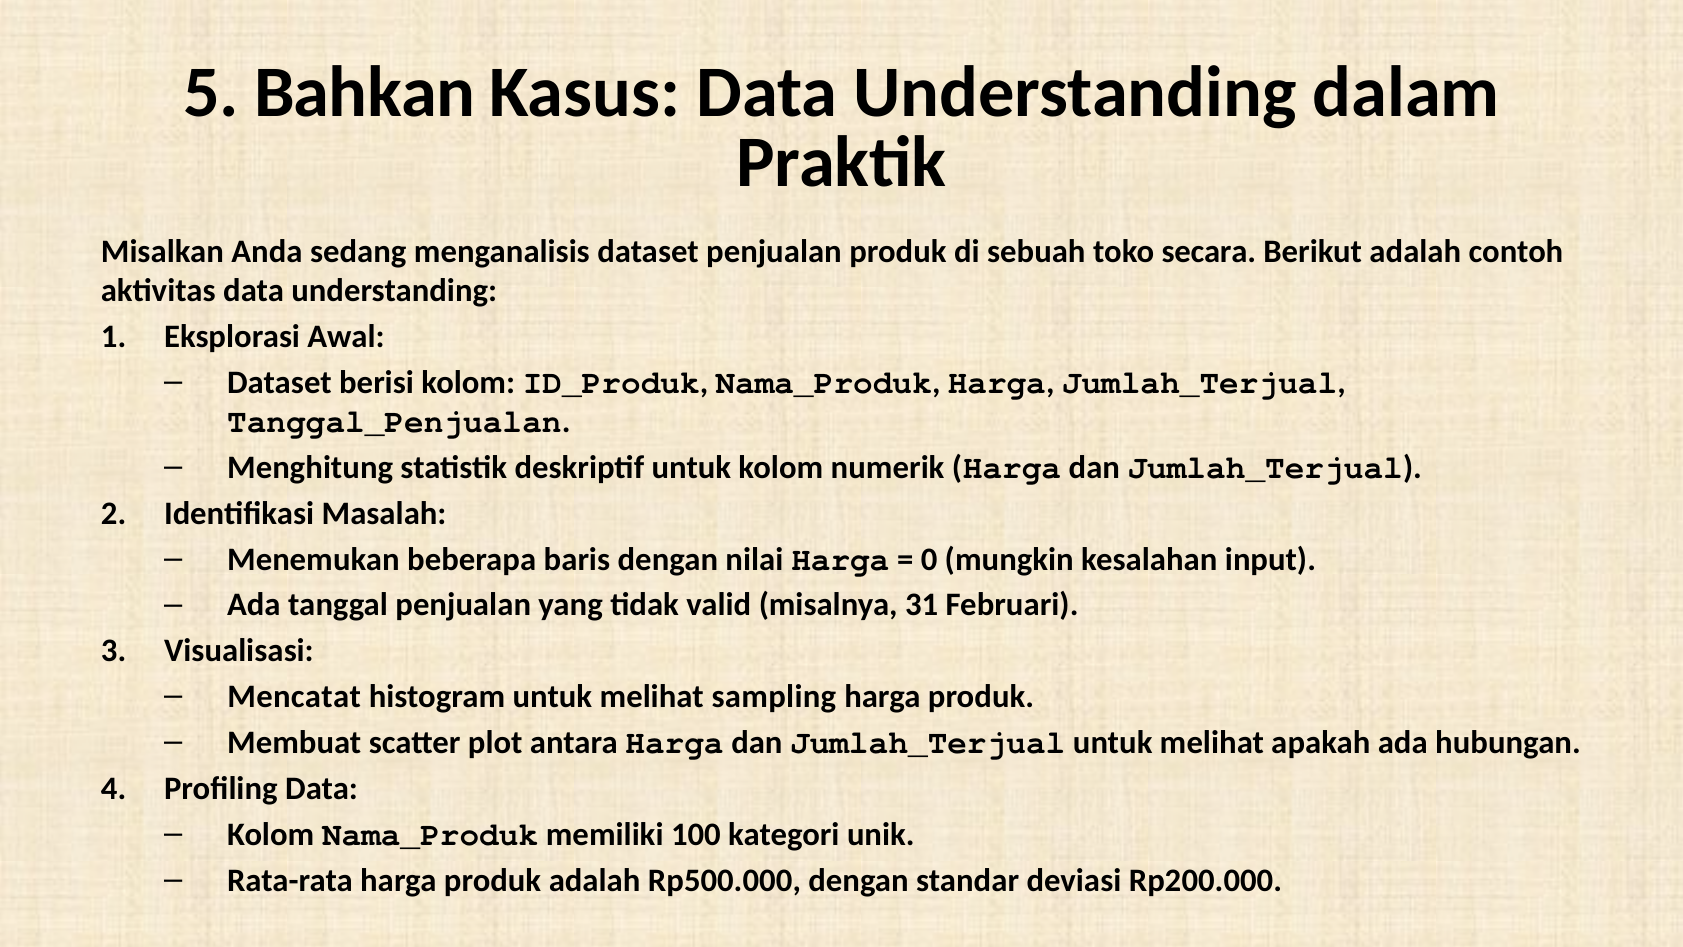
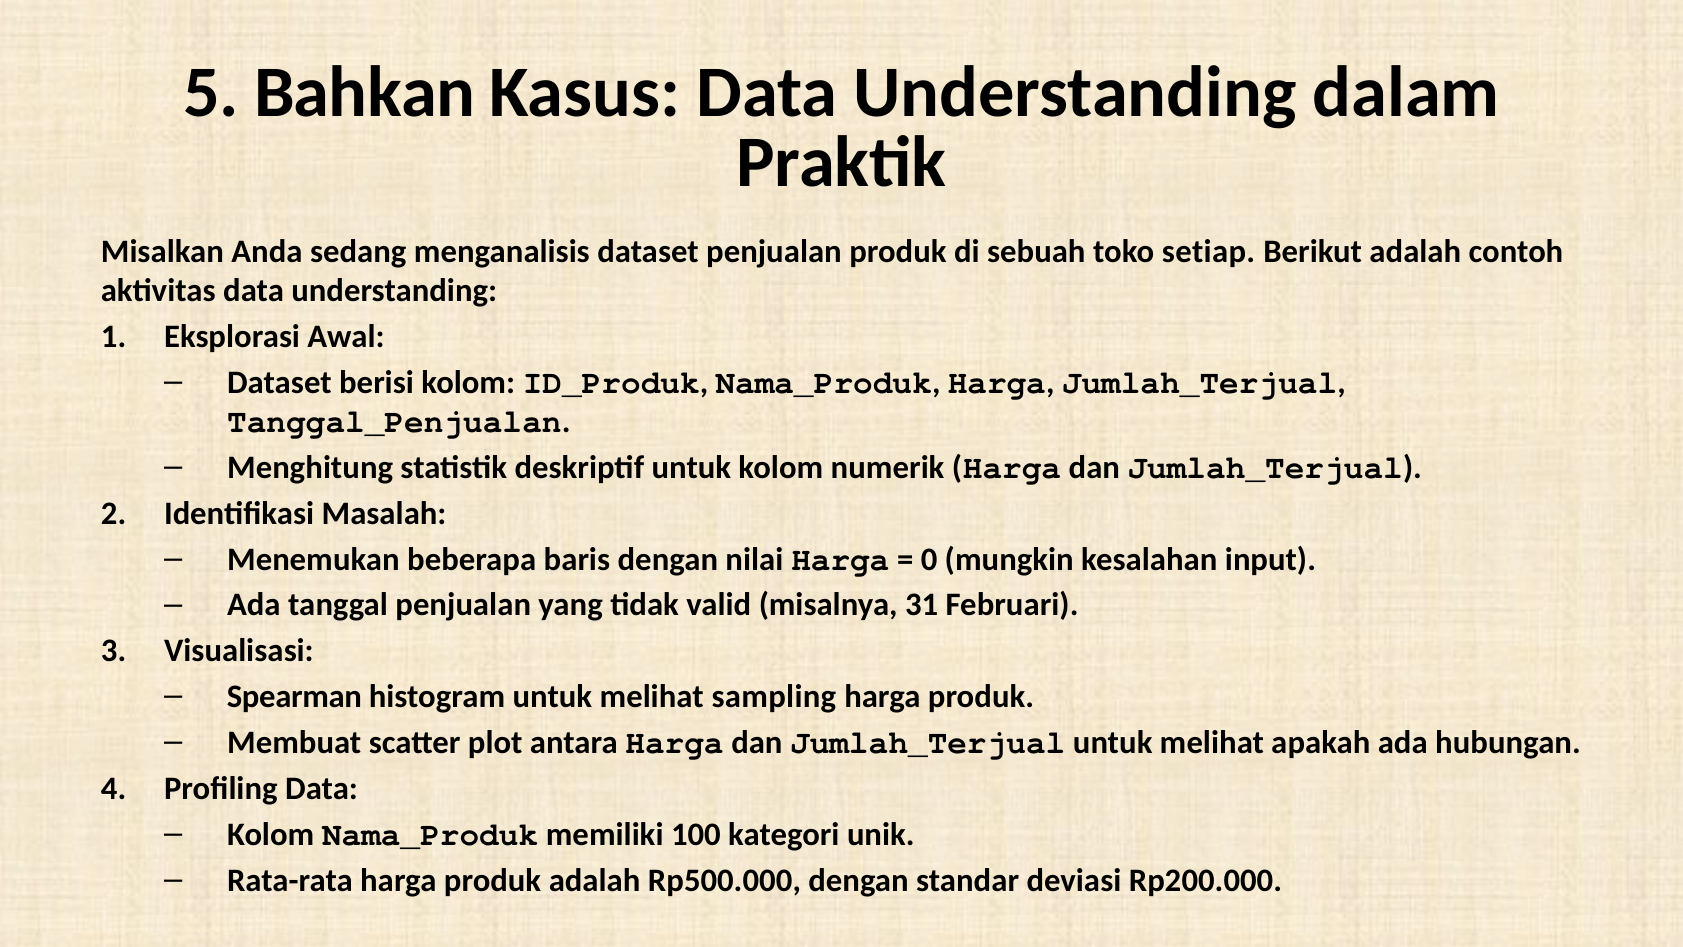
secara: secara -> setiap
Mencatat: Mencatat -> Spearman
